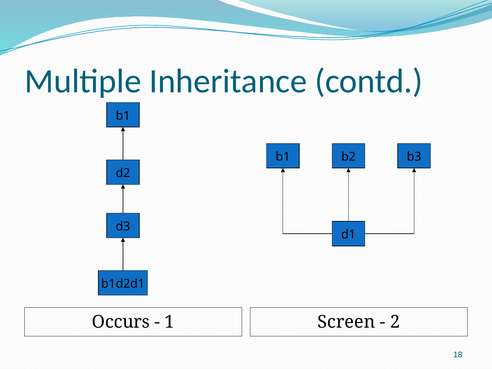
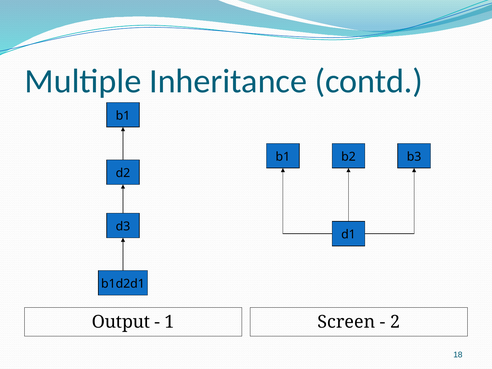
Occurs: Occurs -> Output
